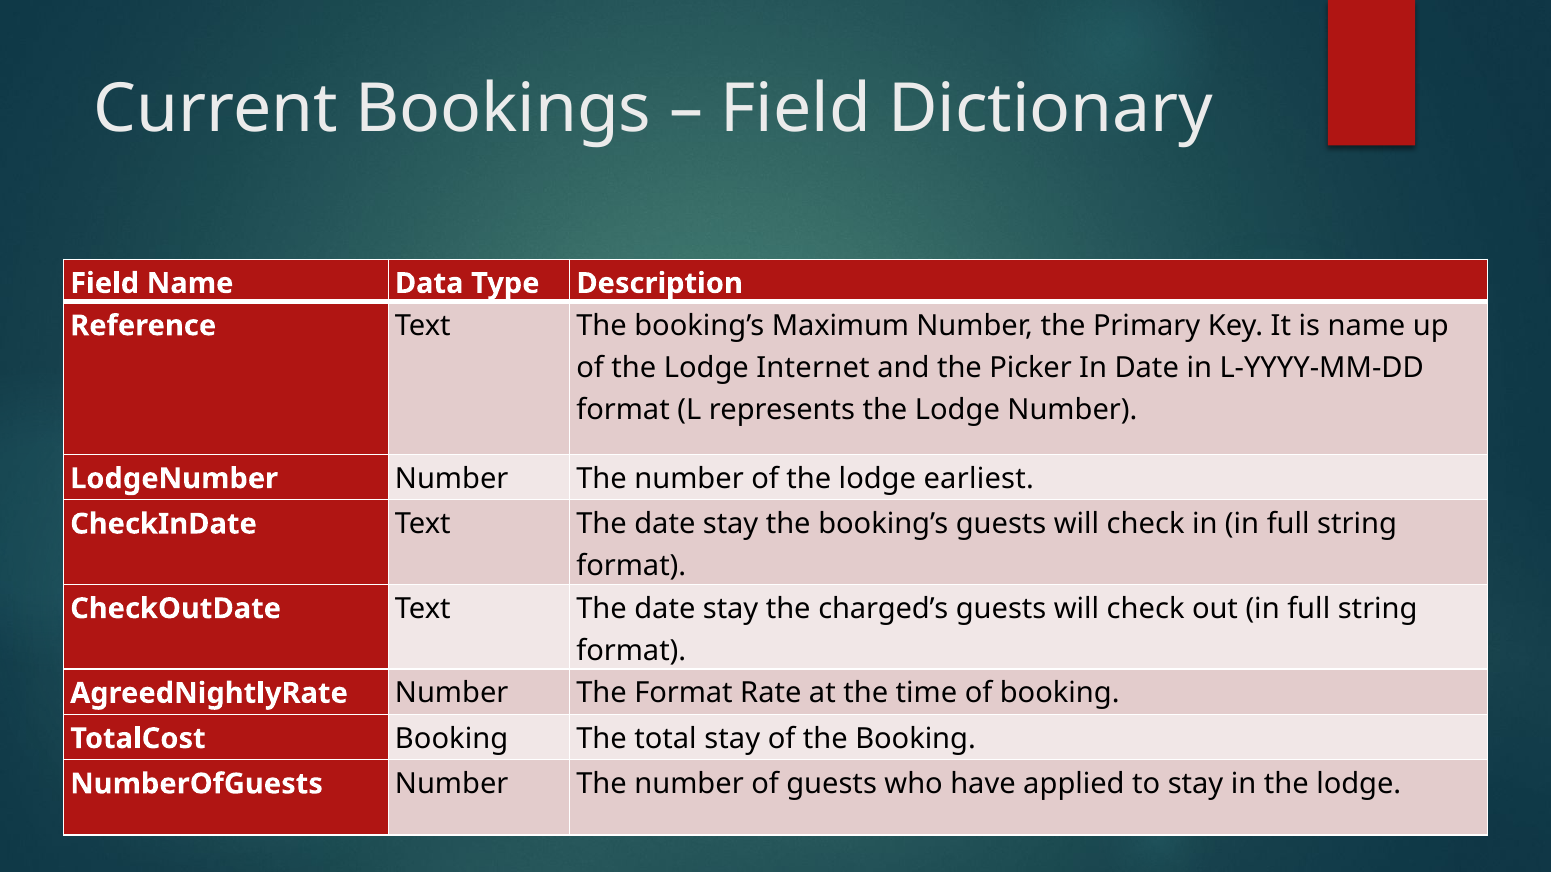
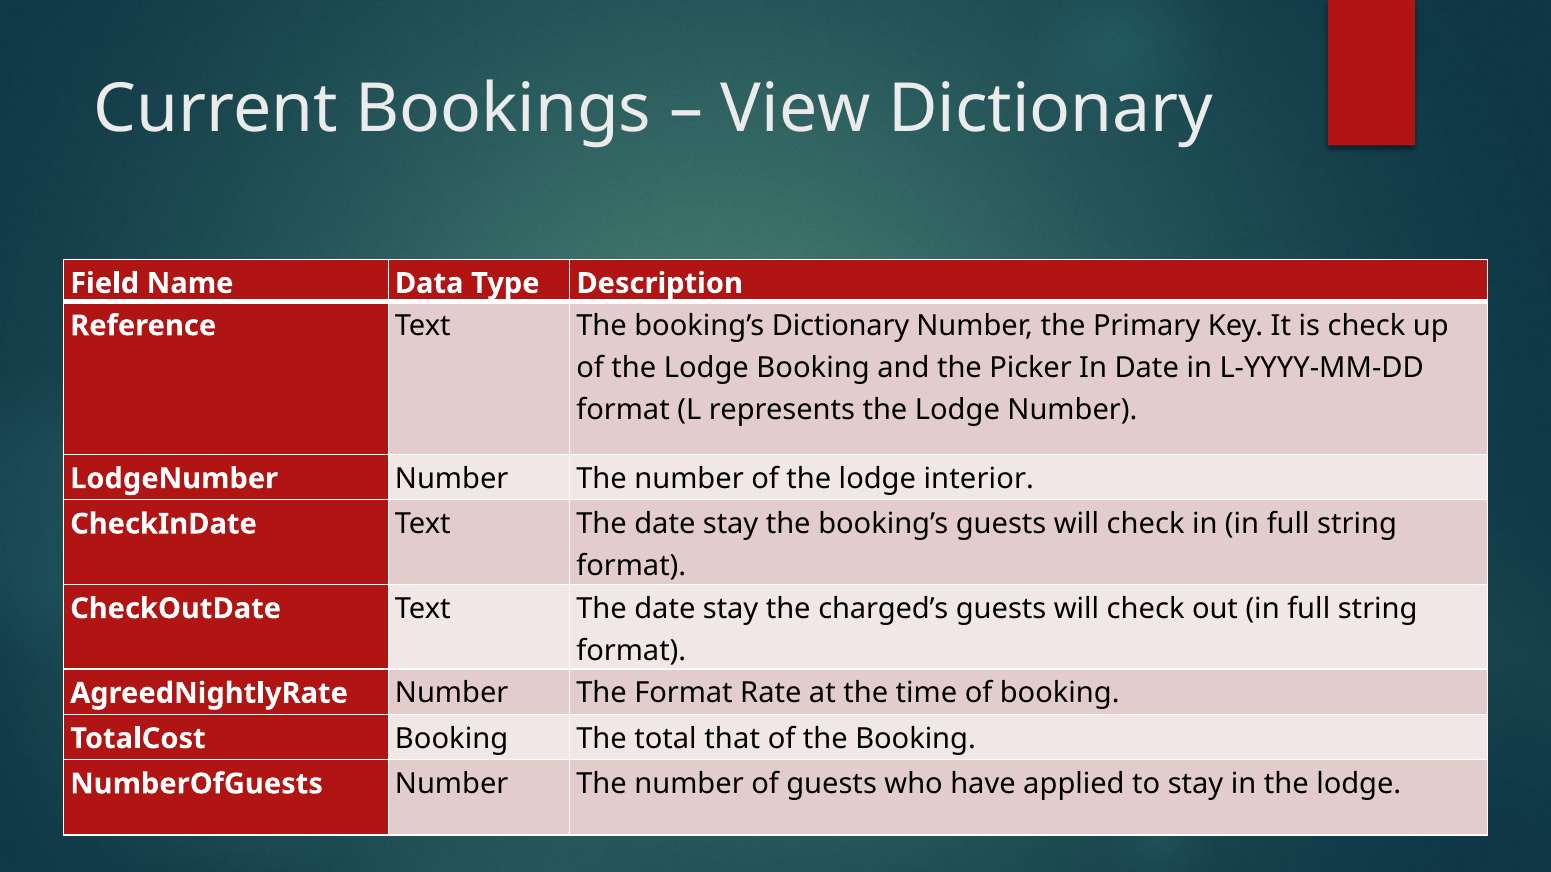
Field at (796, 109): Field -> View
booking’s Maximum: Maximum -> Dictionary
is name: name -> check
Lodge Internet: Internet -> Booking
earliest: earliest -> interior
total stay: stay -> that
